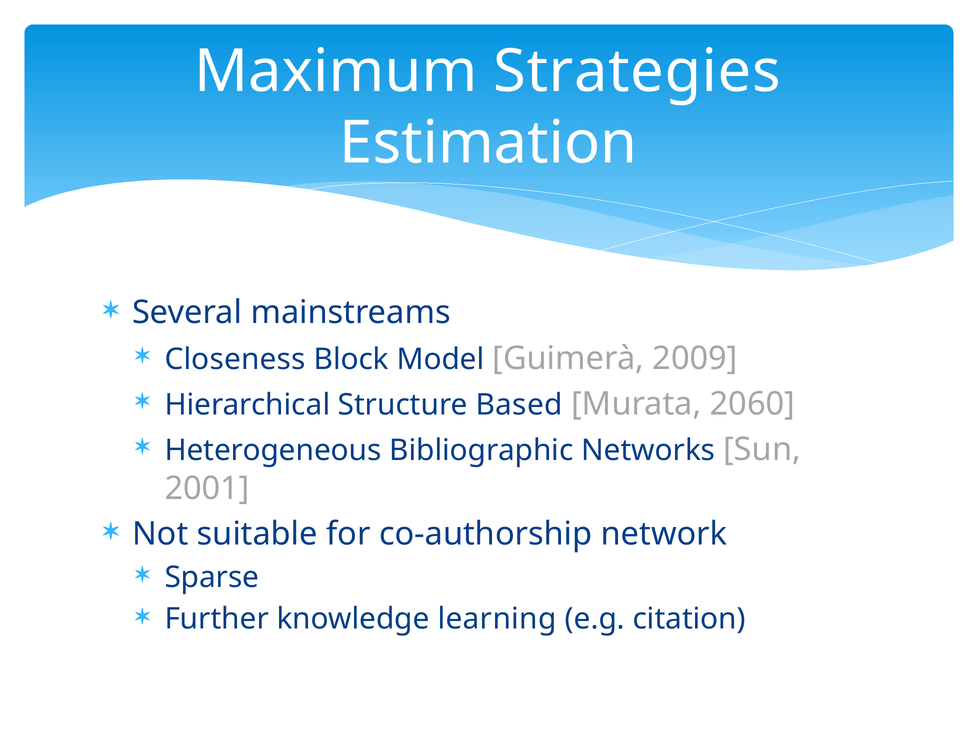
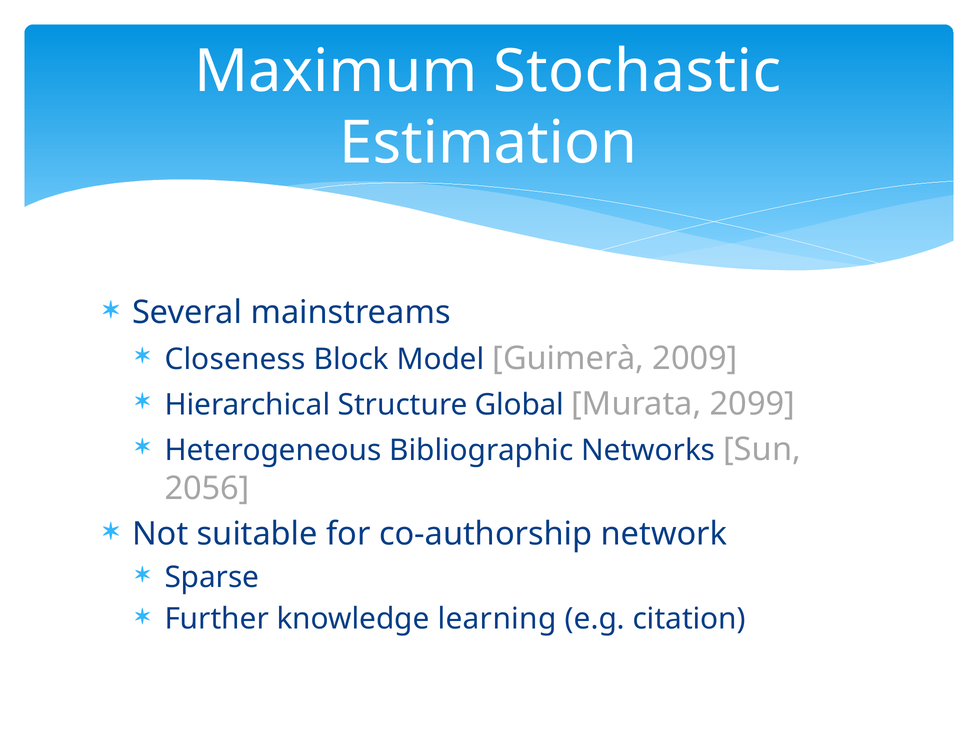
Strategies: Strategies -> Stochastic
Based: Based -> Global
2060: 2060 -> 2099
2001: 2001 -> 2056
